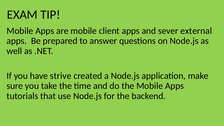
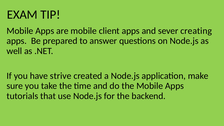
external: external -> creating
